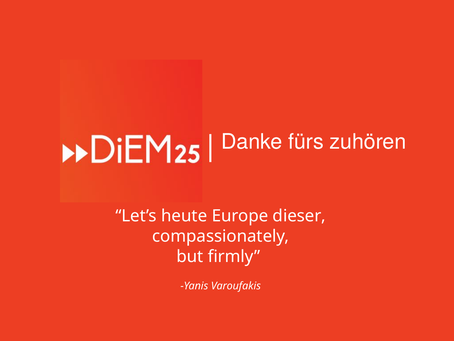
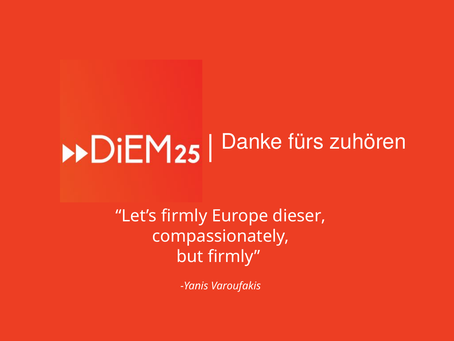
Let’s heute: heute -> firmly
